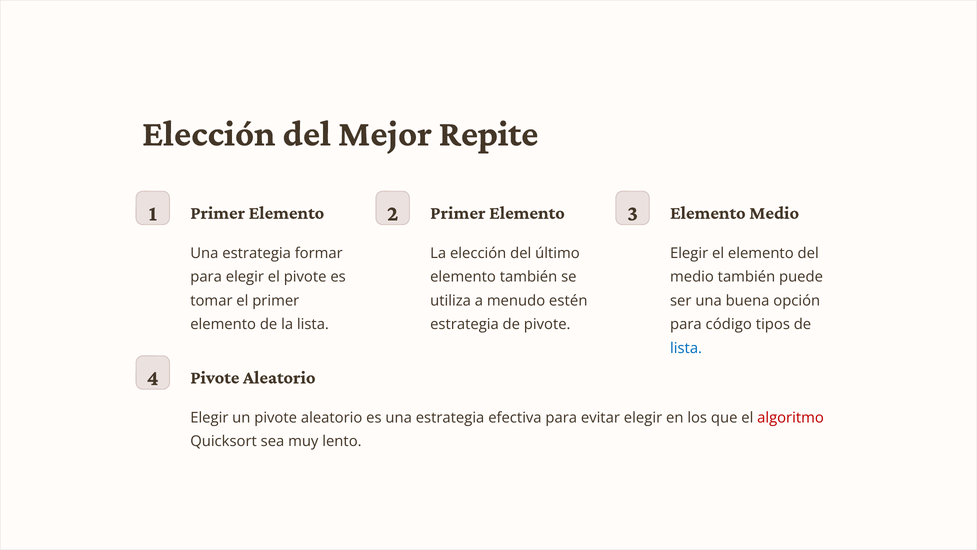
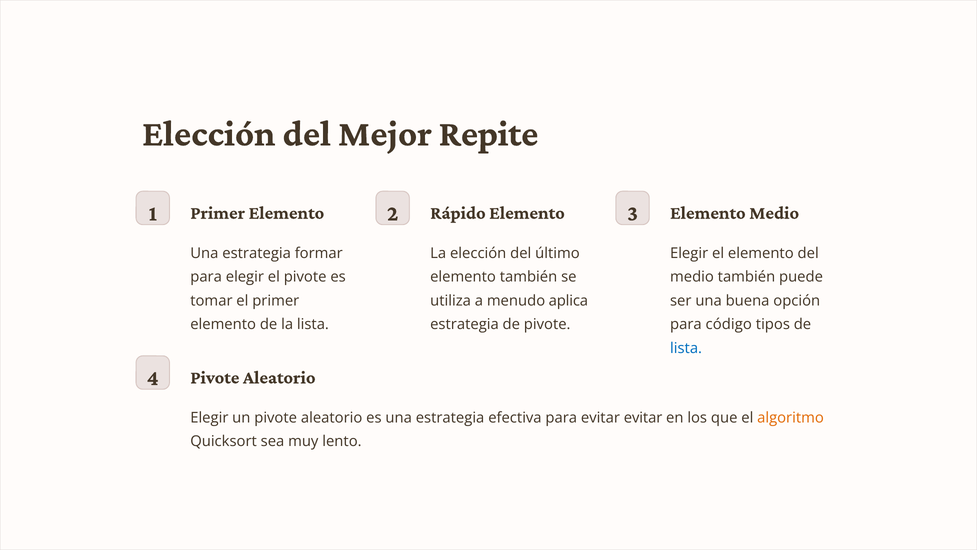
2 Primer: Primer -> Rápido
estén: estén -> aplica
evitar elegir: elegir -> evitar
algoritmo colour: red -> orange
